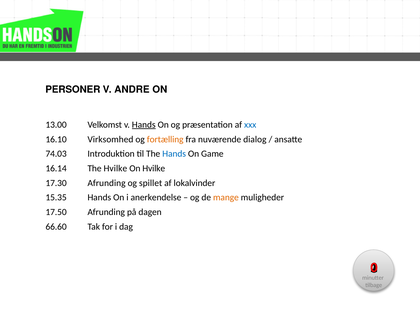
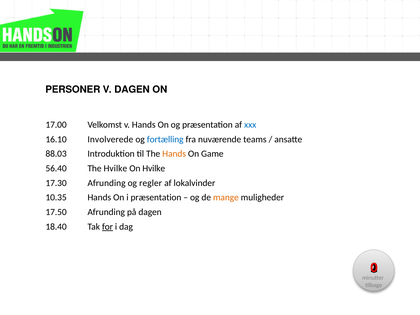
V ANDRE: ANDRE -> DAGEN
13.00: 13.00 -> 17.00
Hands at (144, 125) underline: present -> none
Virksomhed: Virksomhed -> Involverede
fortælling colour: orange -> blue
dialog: dialog -> teams
74.03: 74.03 -> 88.03
Hands at (174, 154) colour: blue -> orange
16.14: 16.14 -> 56.40
spillet: spillet -> regler
15.35: 15.35 -> 10.35
i anerkendelse: anerkendelse -> præsentation
66.60: 66.60 -> 18.40
for underline: none -> present
